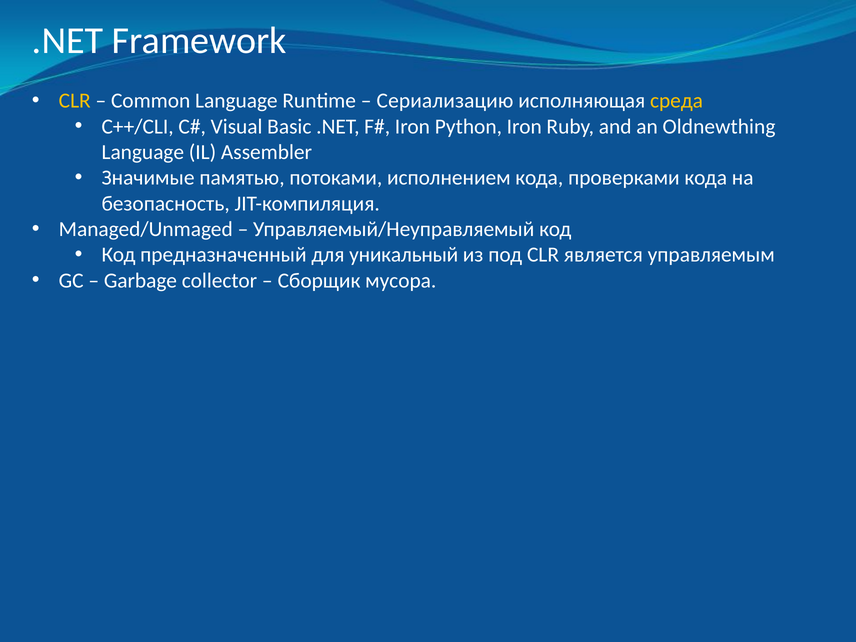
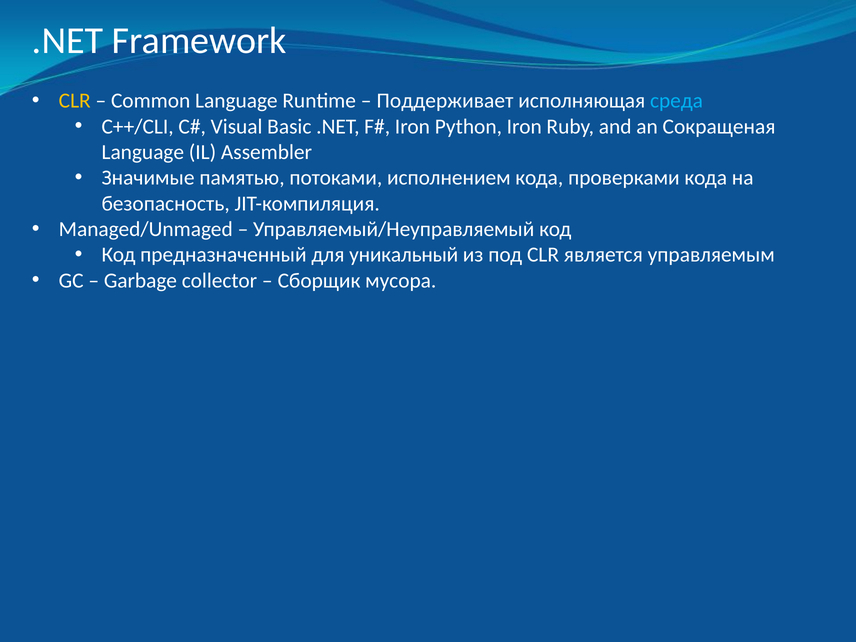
Сериализацию: Сериализацию -> Поддерживает
среда colour: yellow -> light blue
Oldnewthing: Oldnewthing -> Сокращеная
